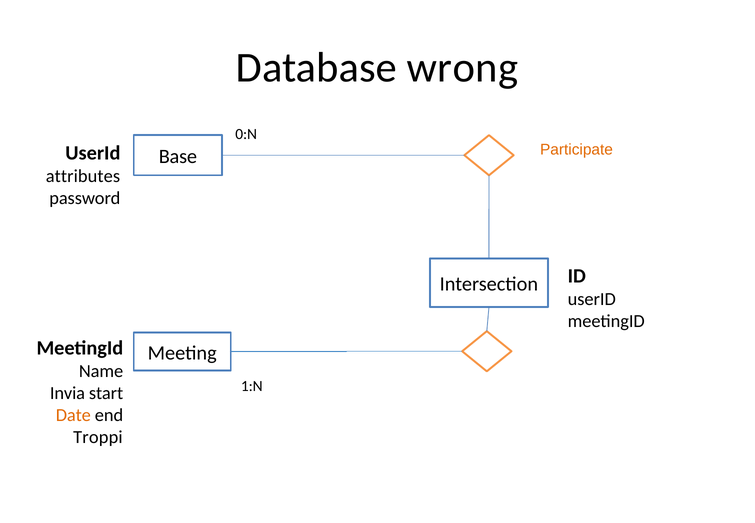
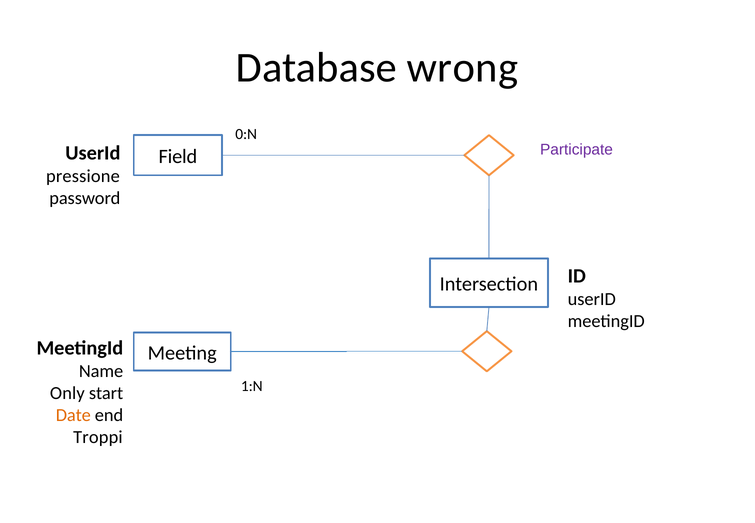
Participate colour: orange -> purple
Base: Base -> Field
attributes: attributes -> pressione
Invia: Invia -> Only
